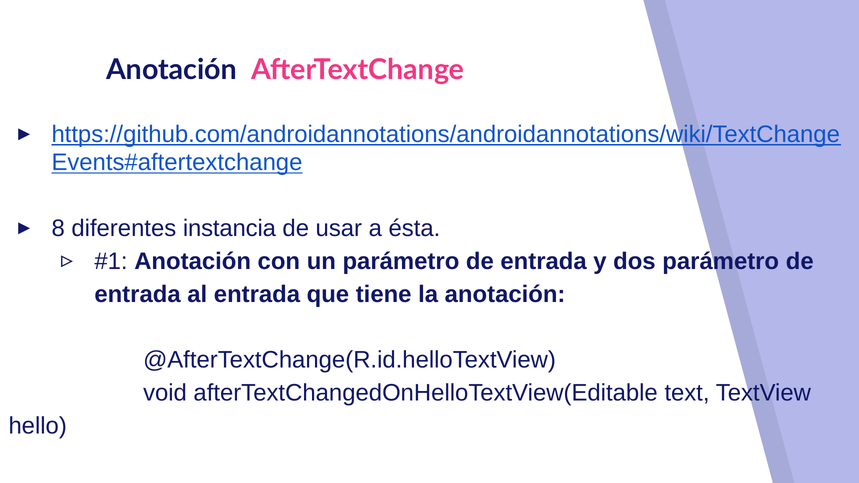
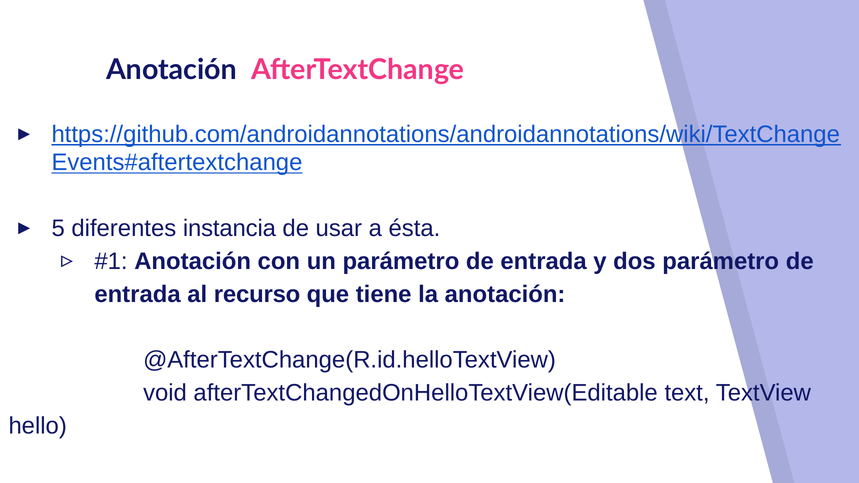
8: 8 -> 5
al entrada: entrada -> recurso
